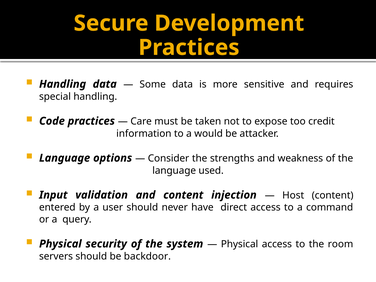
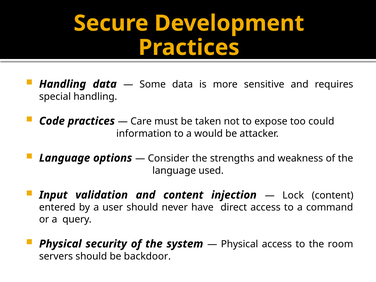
credit: credit -> could
Host: Host -> Lock
